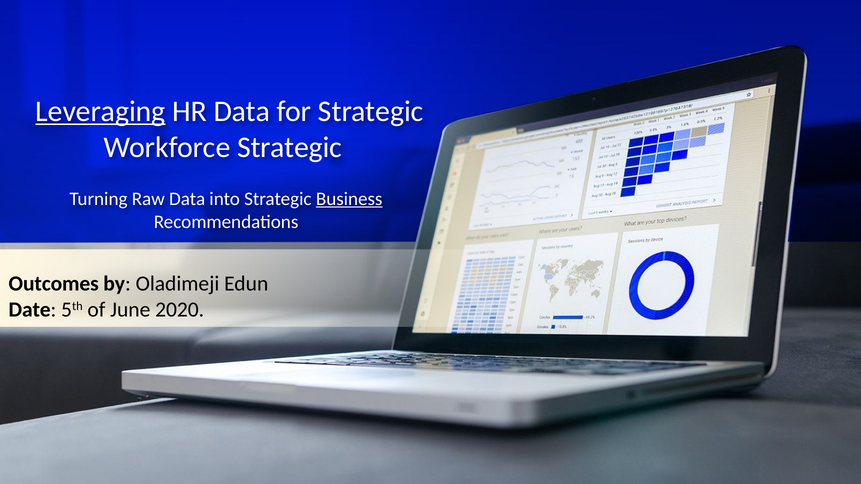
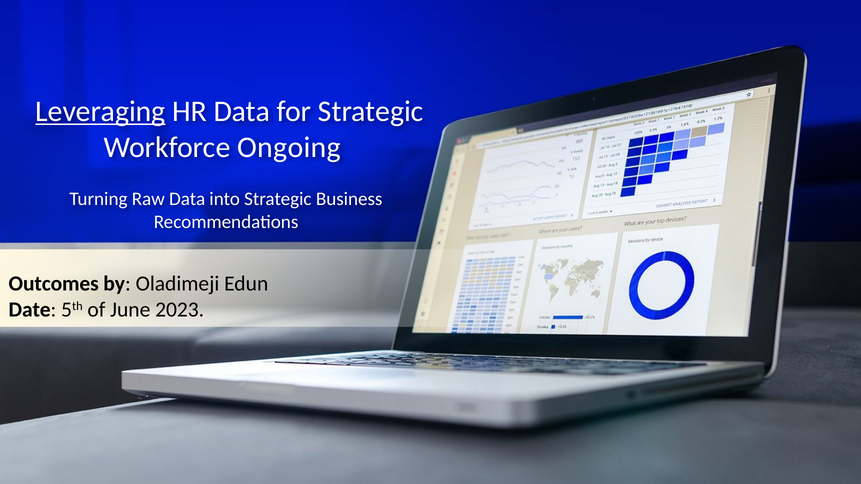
Workforce Strategic: Strategic -> Ongoing
Business underline: present -> none
2020: 2020 -> 2023
